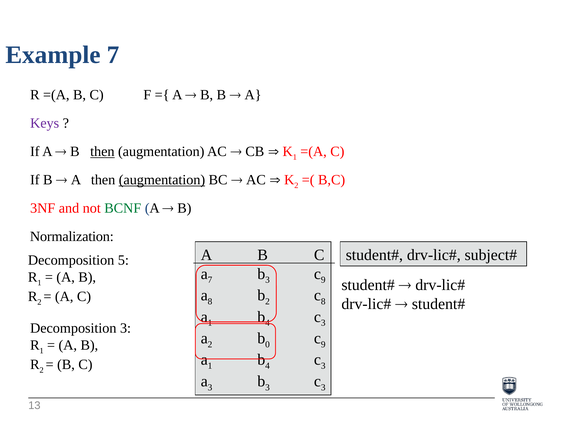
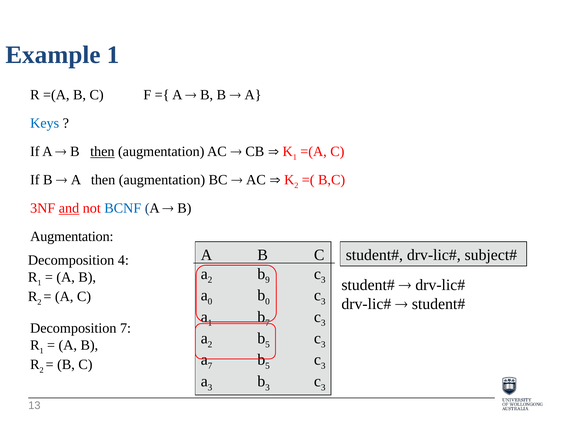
Example 7: 7 -> 1
Keys colour: purple -> blue
augmentation at (162, 180) underline: present -> none
and underline: none -> present
BCNF colour: green -> blue
Normalization at (72, 236): Normalization -> Augmentation
5: 5 -> 4
7 at (210, 280): 7 -> 2
3 at (267, 280): 3 -> 9
9 at (323, 280): 9 -> 3
a 8: 8 -> 0
b 2: 2 -> 0
8 at (323, 301): 8 -> 3
4 at (267, 323): 4 -> 7
Decomposition 3: 3 -> 7
2 b 0: 0 -> 5
9 at (323, 344): 9 -> 3
1 at (210, 365): 1 -> 7
4 at (267, 365): 4 -> 5
